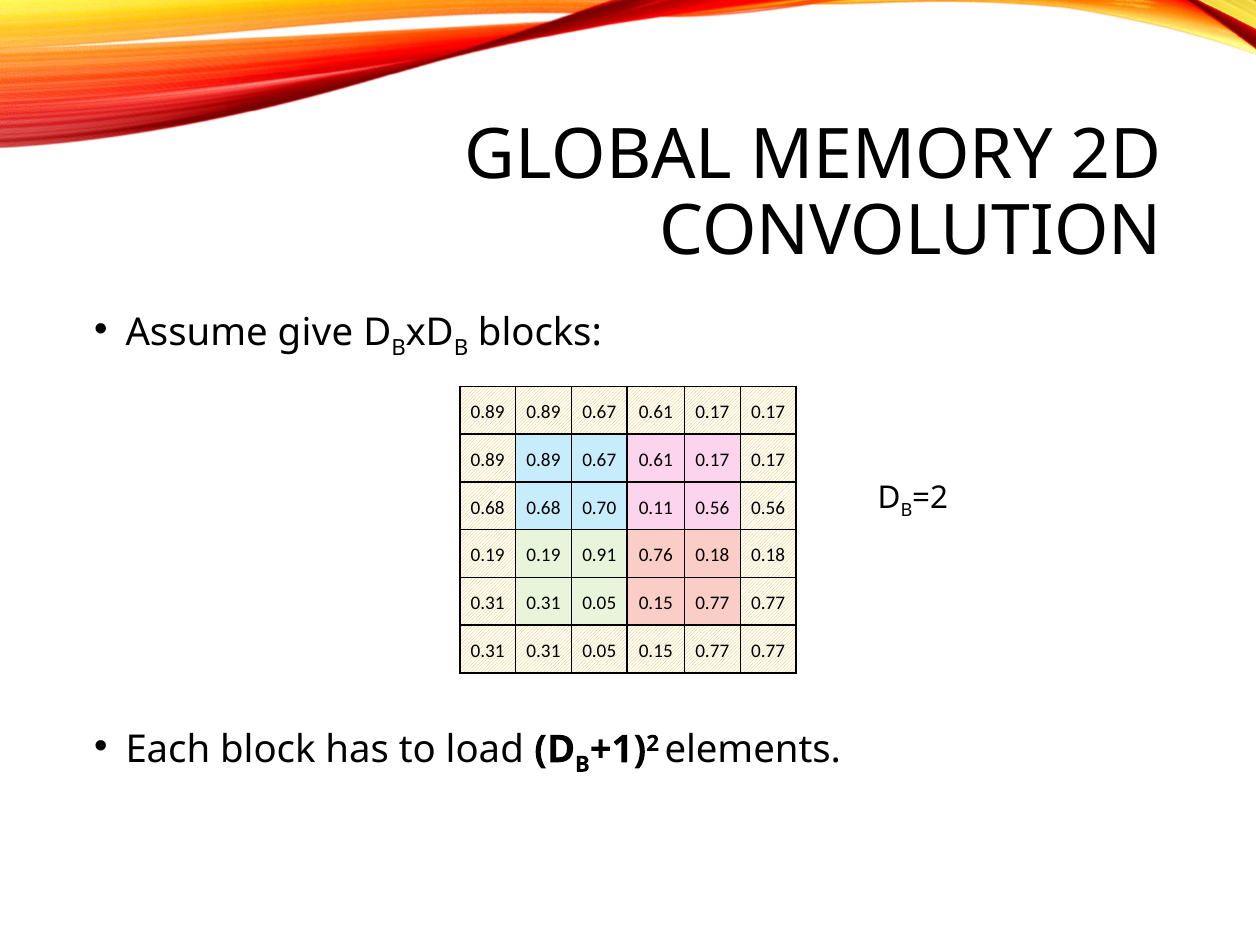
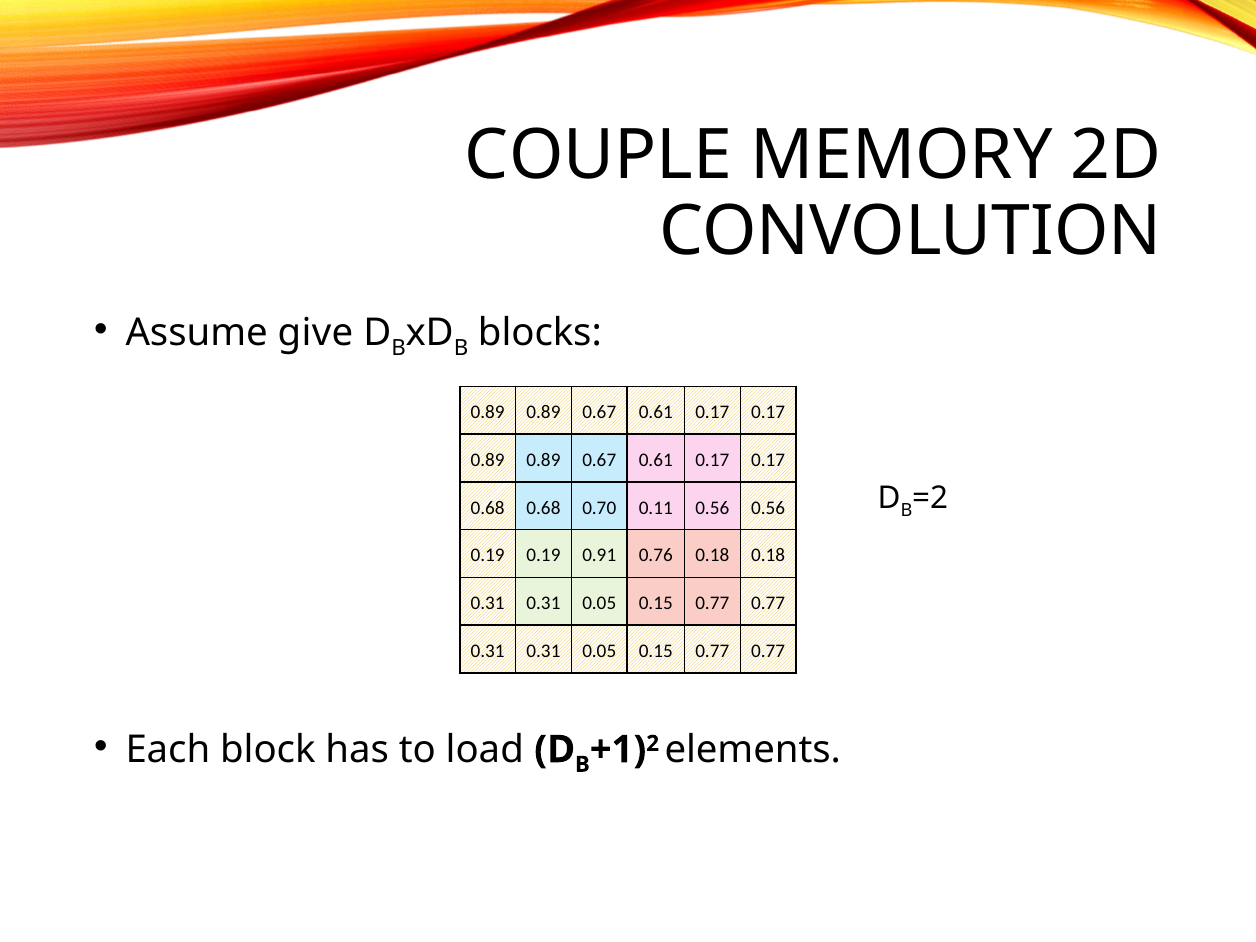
GLOBAL: GLOBAL -> COUPLE
